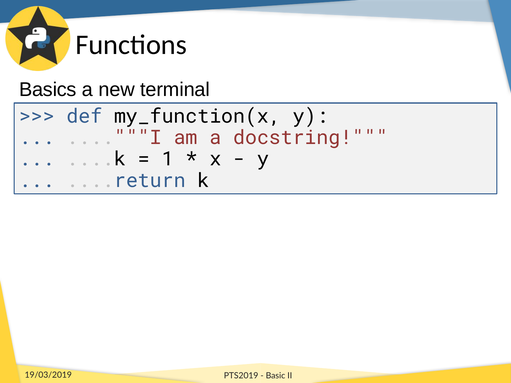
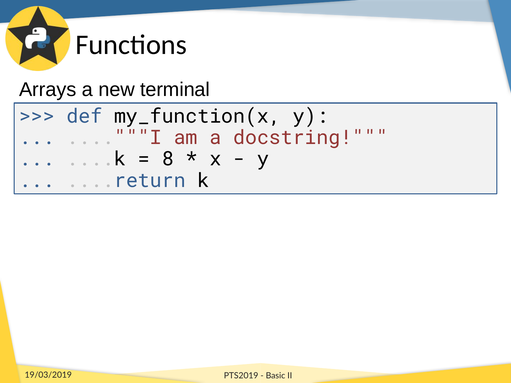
Basics: Basics -> Arrays
1: 1 -> 8
